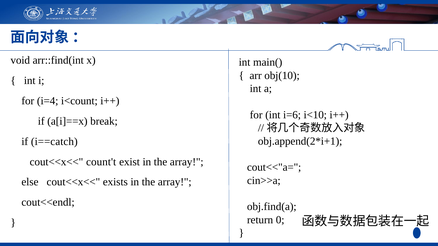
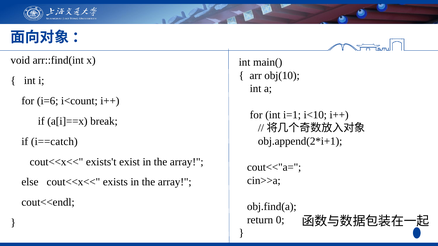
i=4: i=4 -> i=6
i=6: i=6 -> i=1
count't: count't -> exists't
